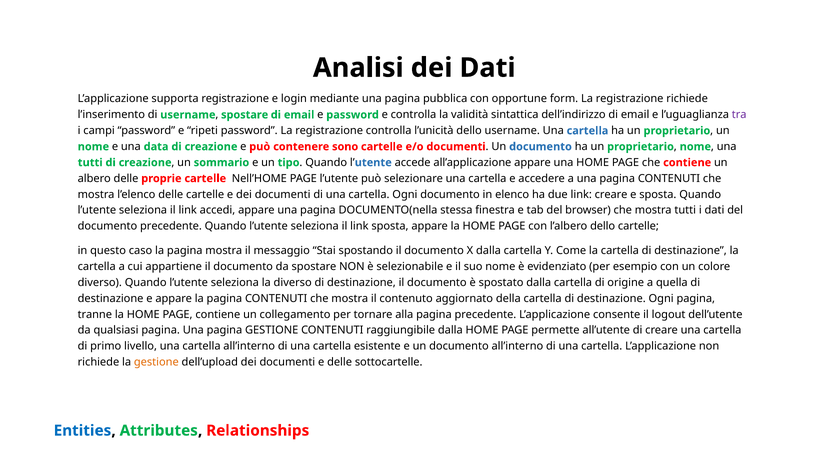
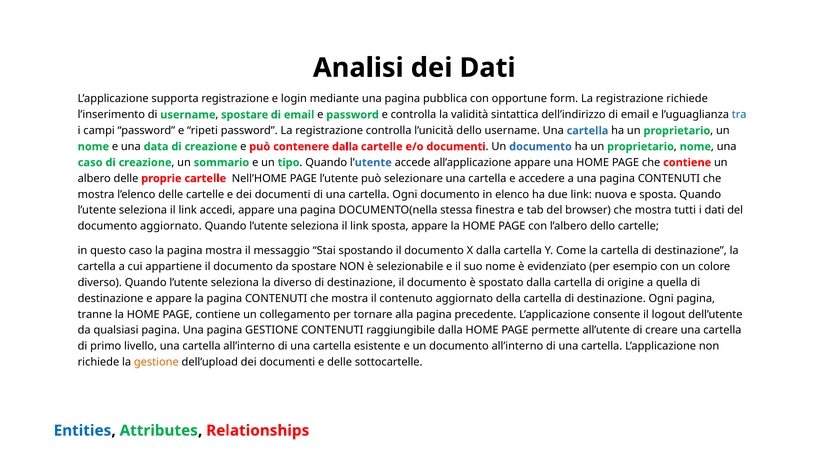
tra colour: purple -> blue
contenere sono: sono -> dalla
tutti at (90, 163): tutti -> caso
link creare: creare -> nuova
documento precedente: precedente -> aggiornato
